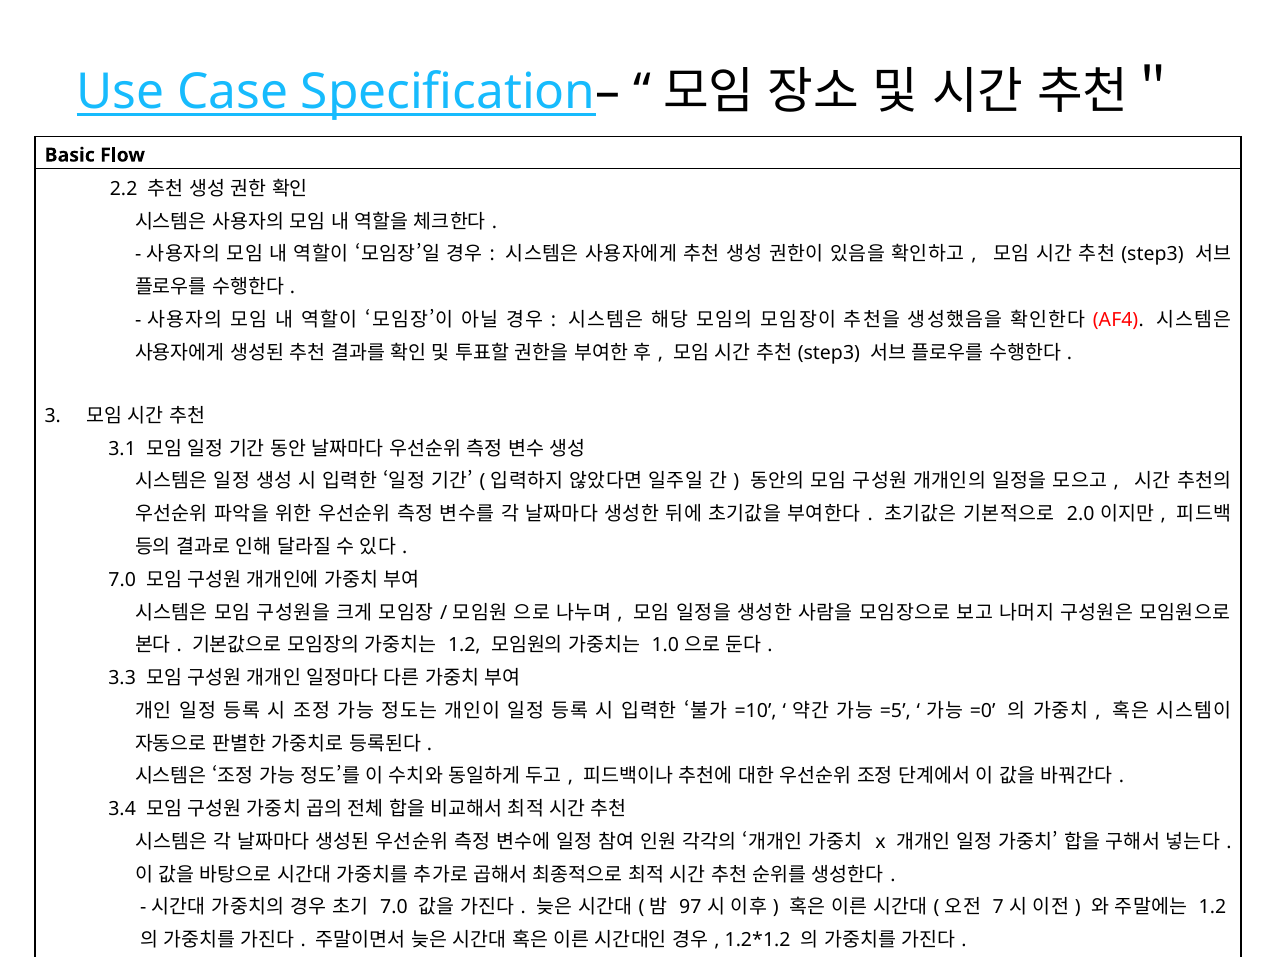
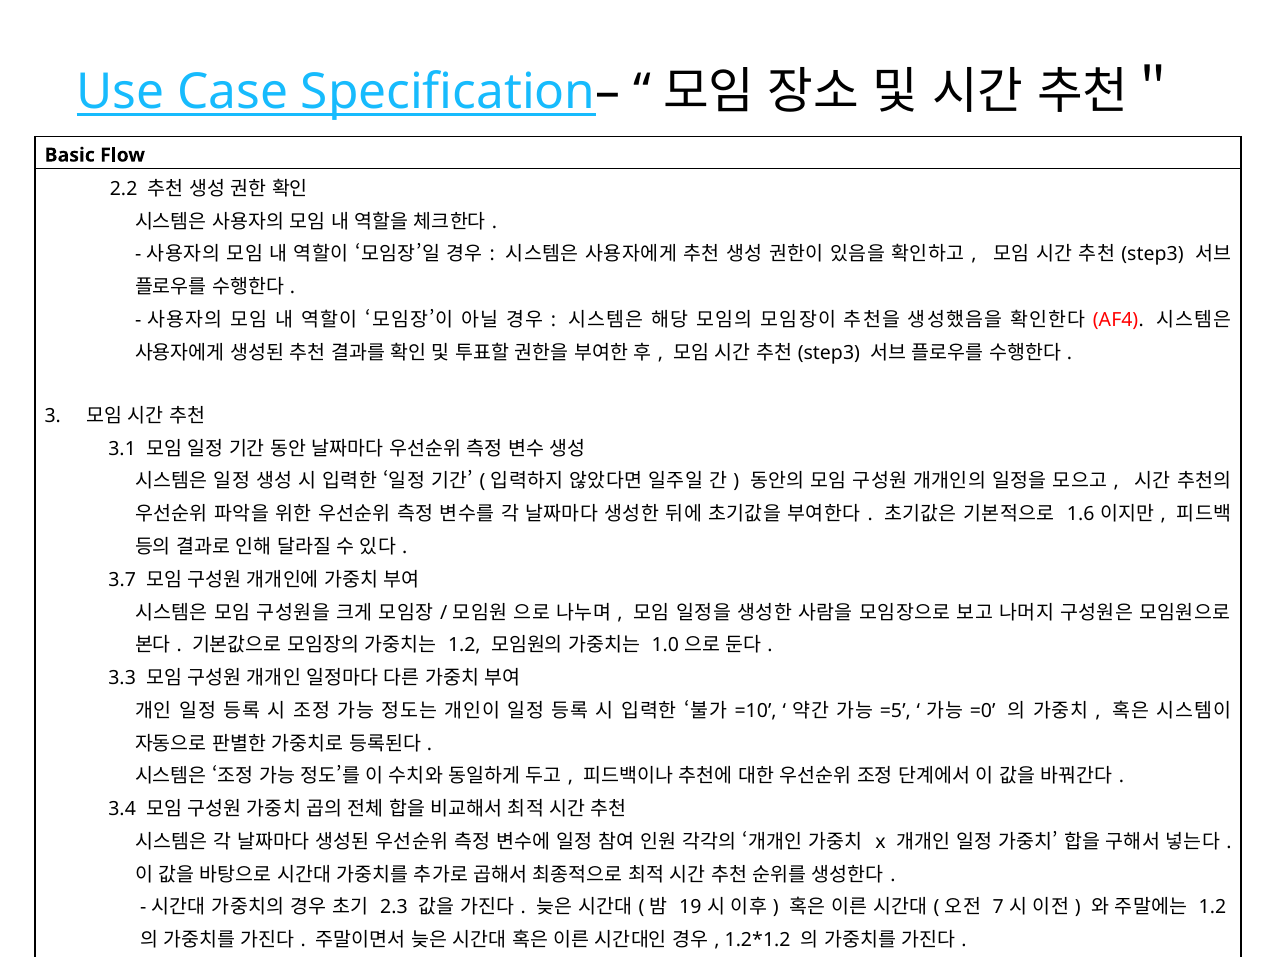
2.0: 2.0 -> 1.6
7.0 at (122, 580): 7.0 -> 3.7
7.0 at (394, 907): 7.0 -> 2.3
97: 97 -> 19
